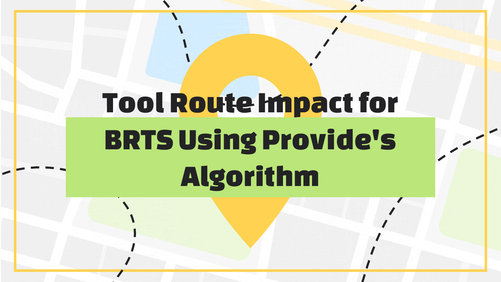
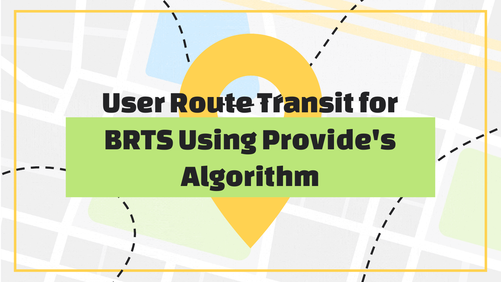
Tool: Tool -> User
Impact: Impact -> Transit
